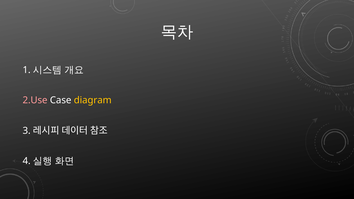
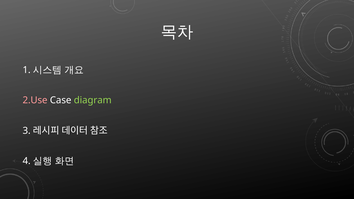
diagram colour: yellow -> light green
